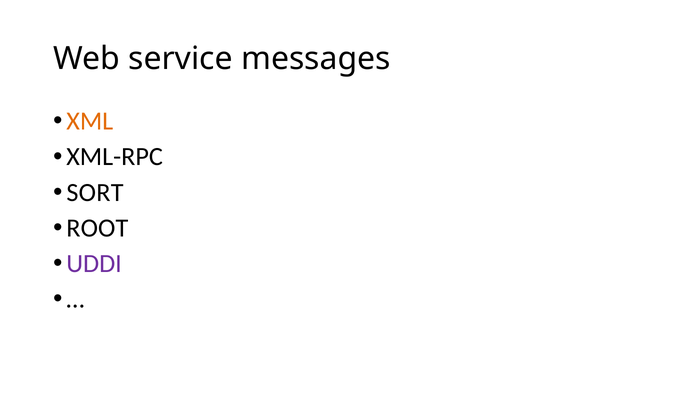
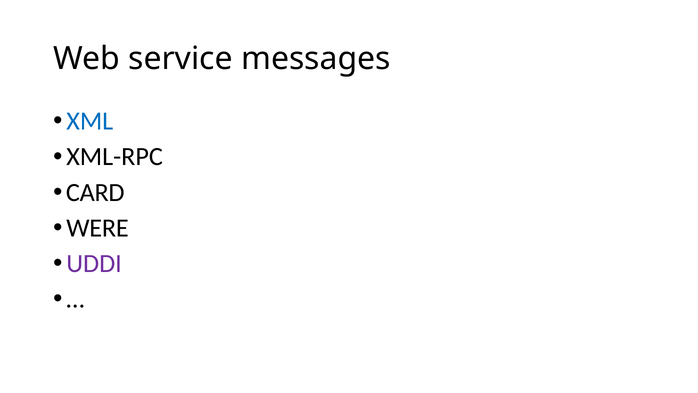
XML colour: orange -> blue
SORT: SORT -> CARD
ROOT: ROOT -> WERE
